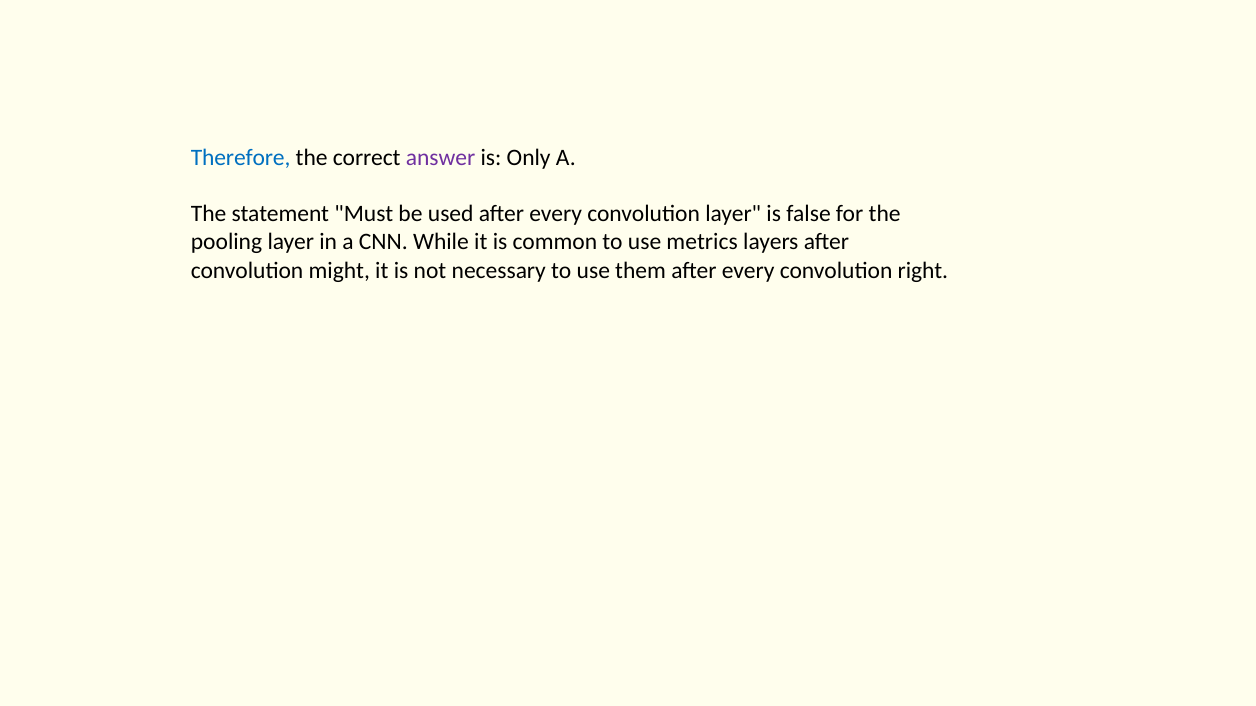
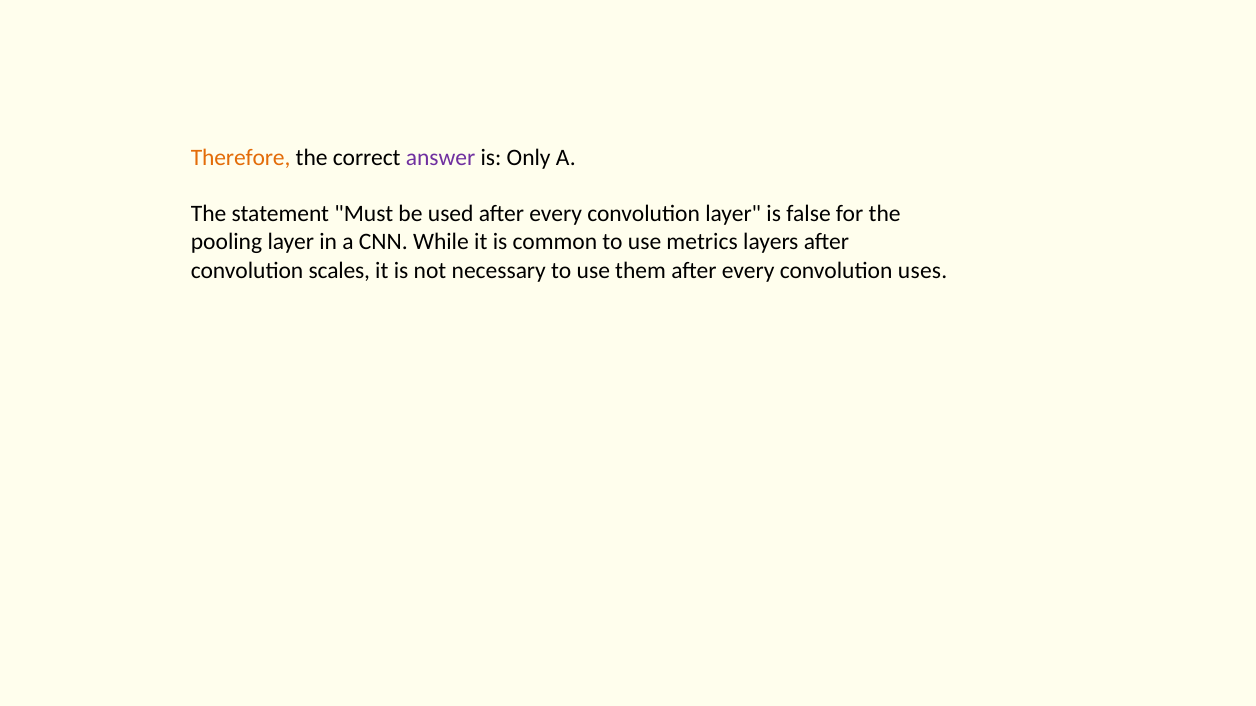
Therefore colour: blue -> orange
might: might -> scales
right: right -> uses
